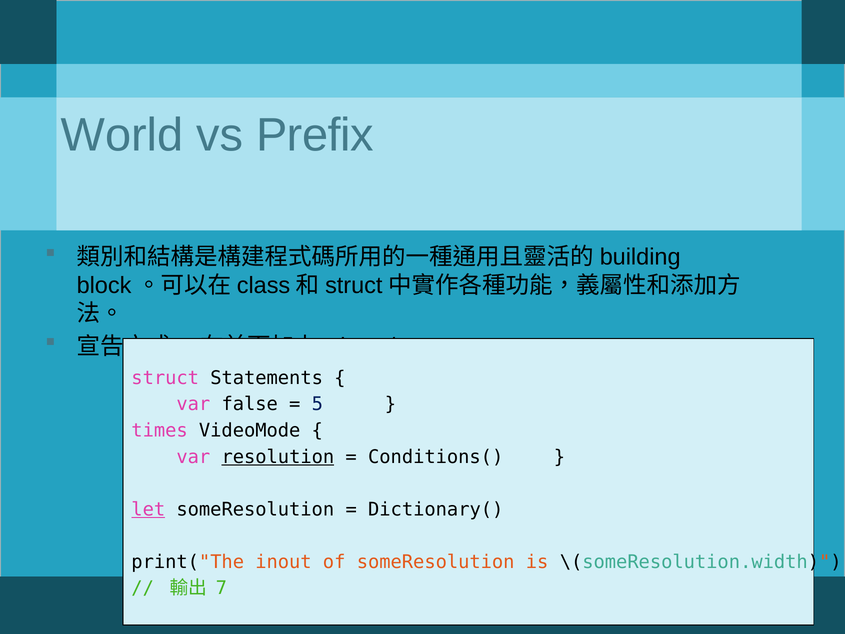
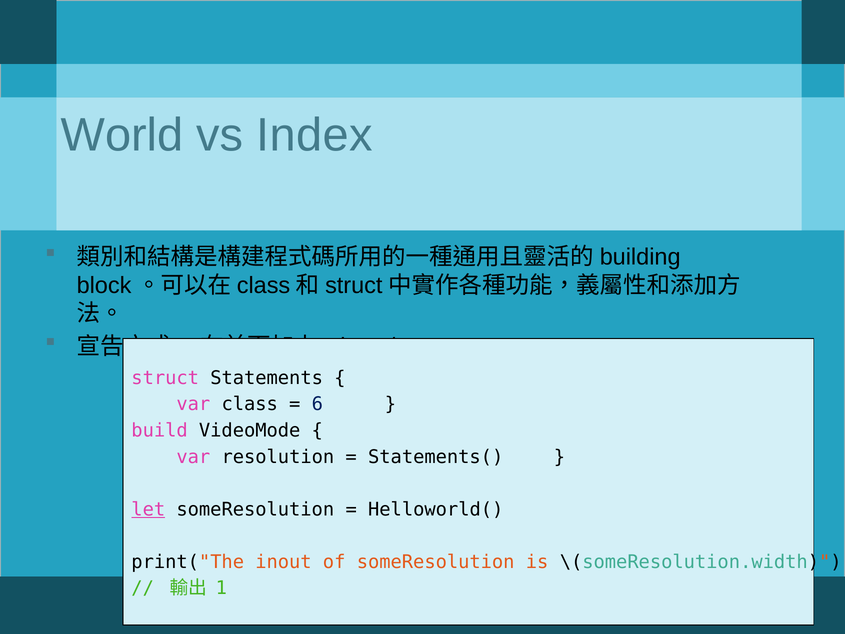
Prefix: Prefix -> Index
var false: false -> class
5: 5 -> 6
times: times -> build
resolution underline: present -> none
Conditions(: Conditions( -> Statements(
Dictionary(: Dictionary( -> Helloworld(
7: 7 -> 1
